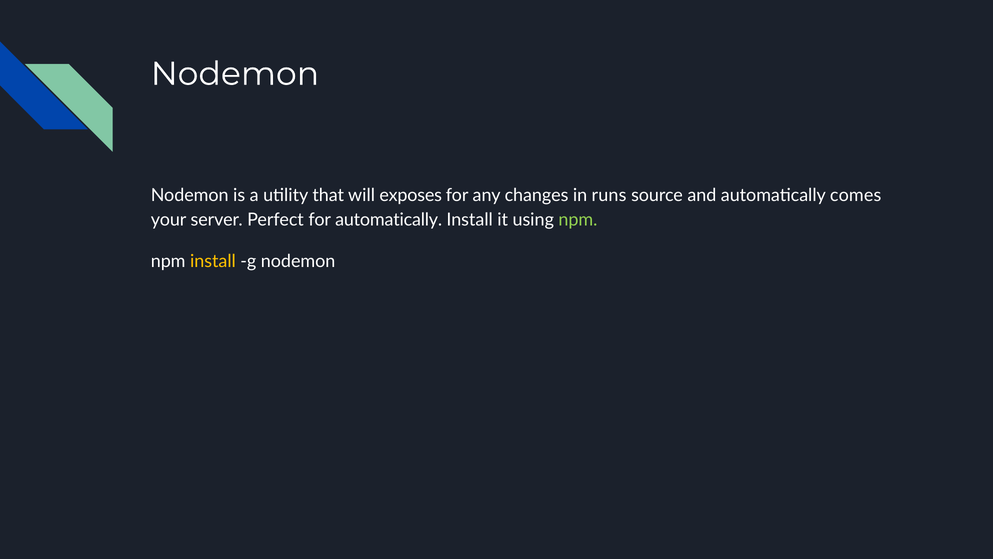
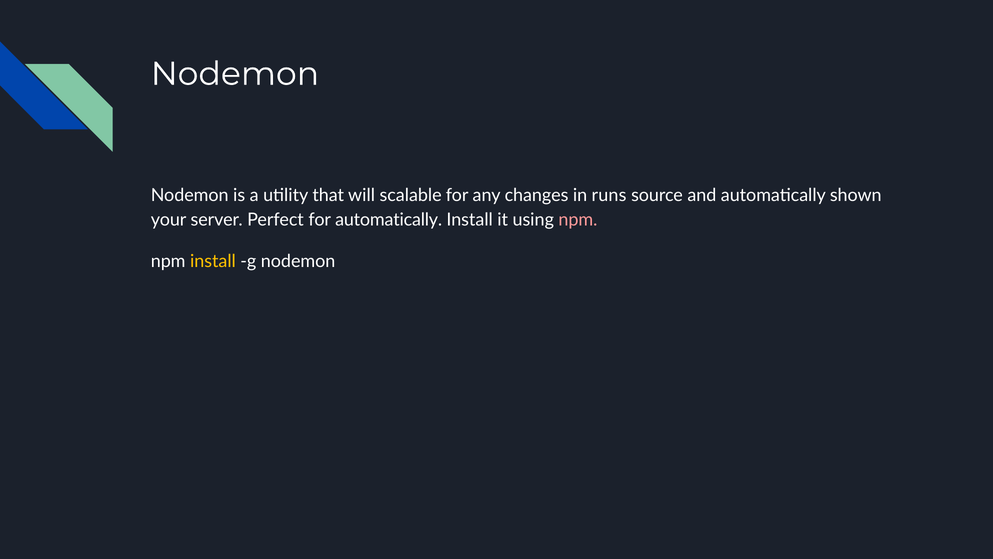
exposes: exposes -> scalable
comes: comes -> shown
npm at (578, 220) colour: light green -> pink
